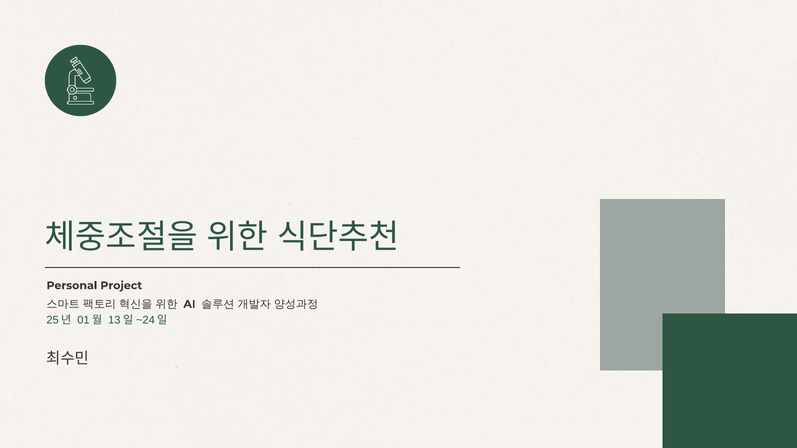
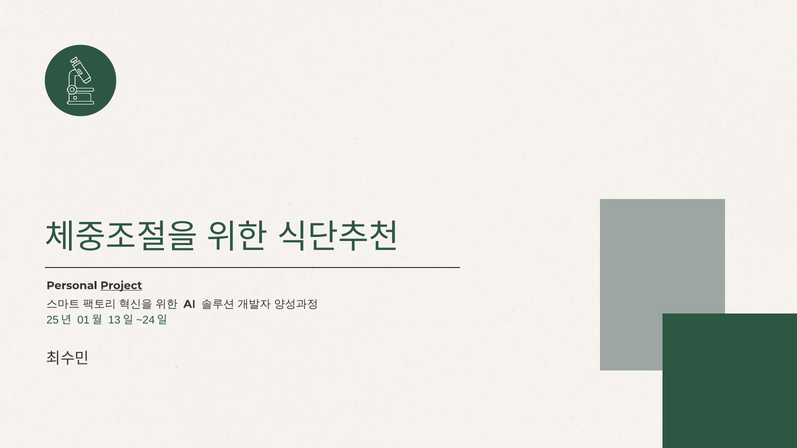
Project underline: none -> present
